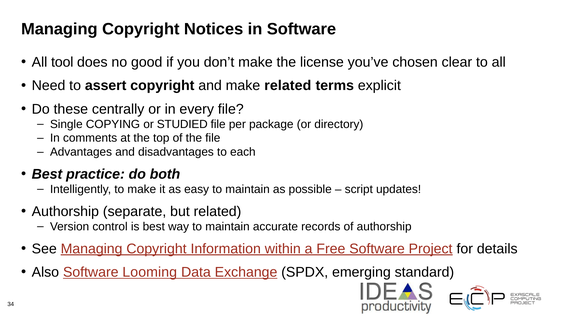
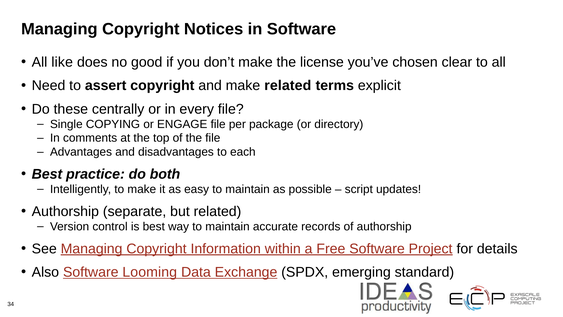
tool: tool -> like
STUDIED: STUDIED -> ENGAGE
